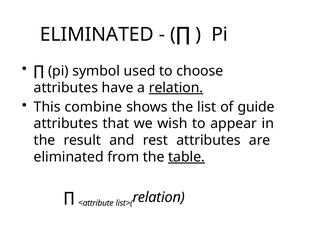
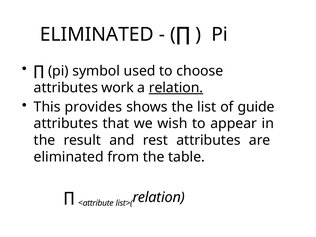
have: have -> work
combine: combine -> provides
table underline: present -> none
